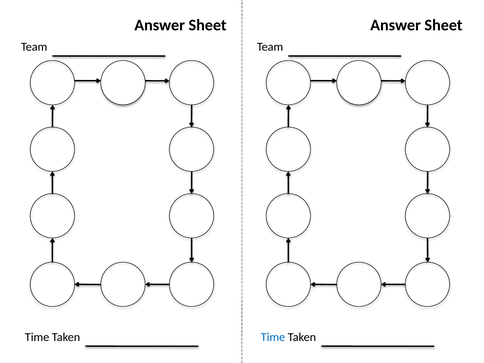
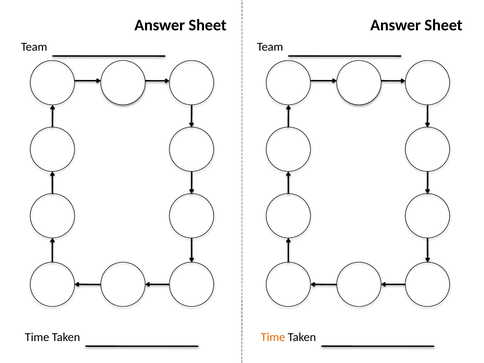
Time at (273, 337) colour: blue -> orange
